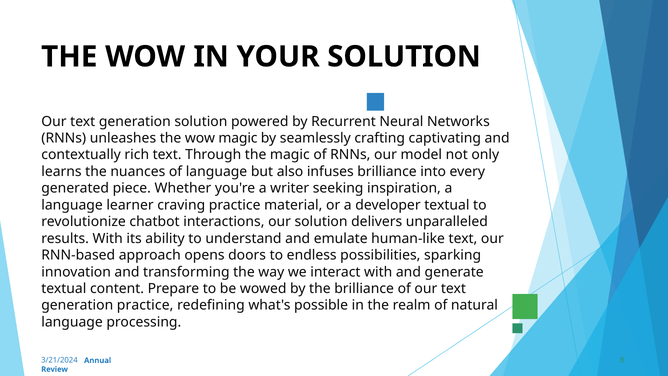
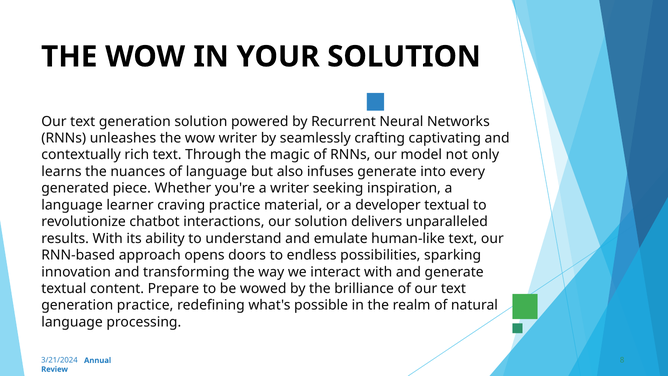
wow magic: magic -> writer
infuses brilliance: brilliance -> generate
